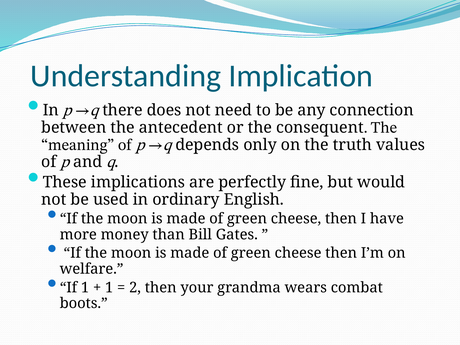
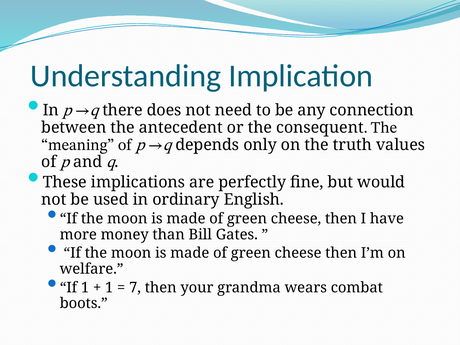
2: 2 -> 7
